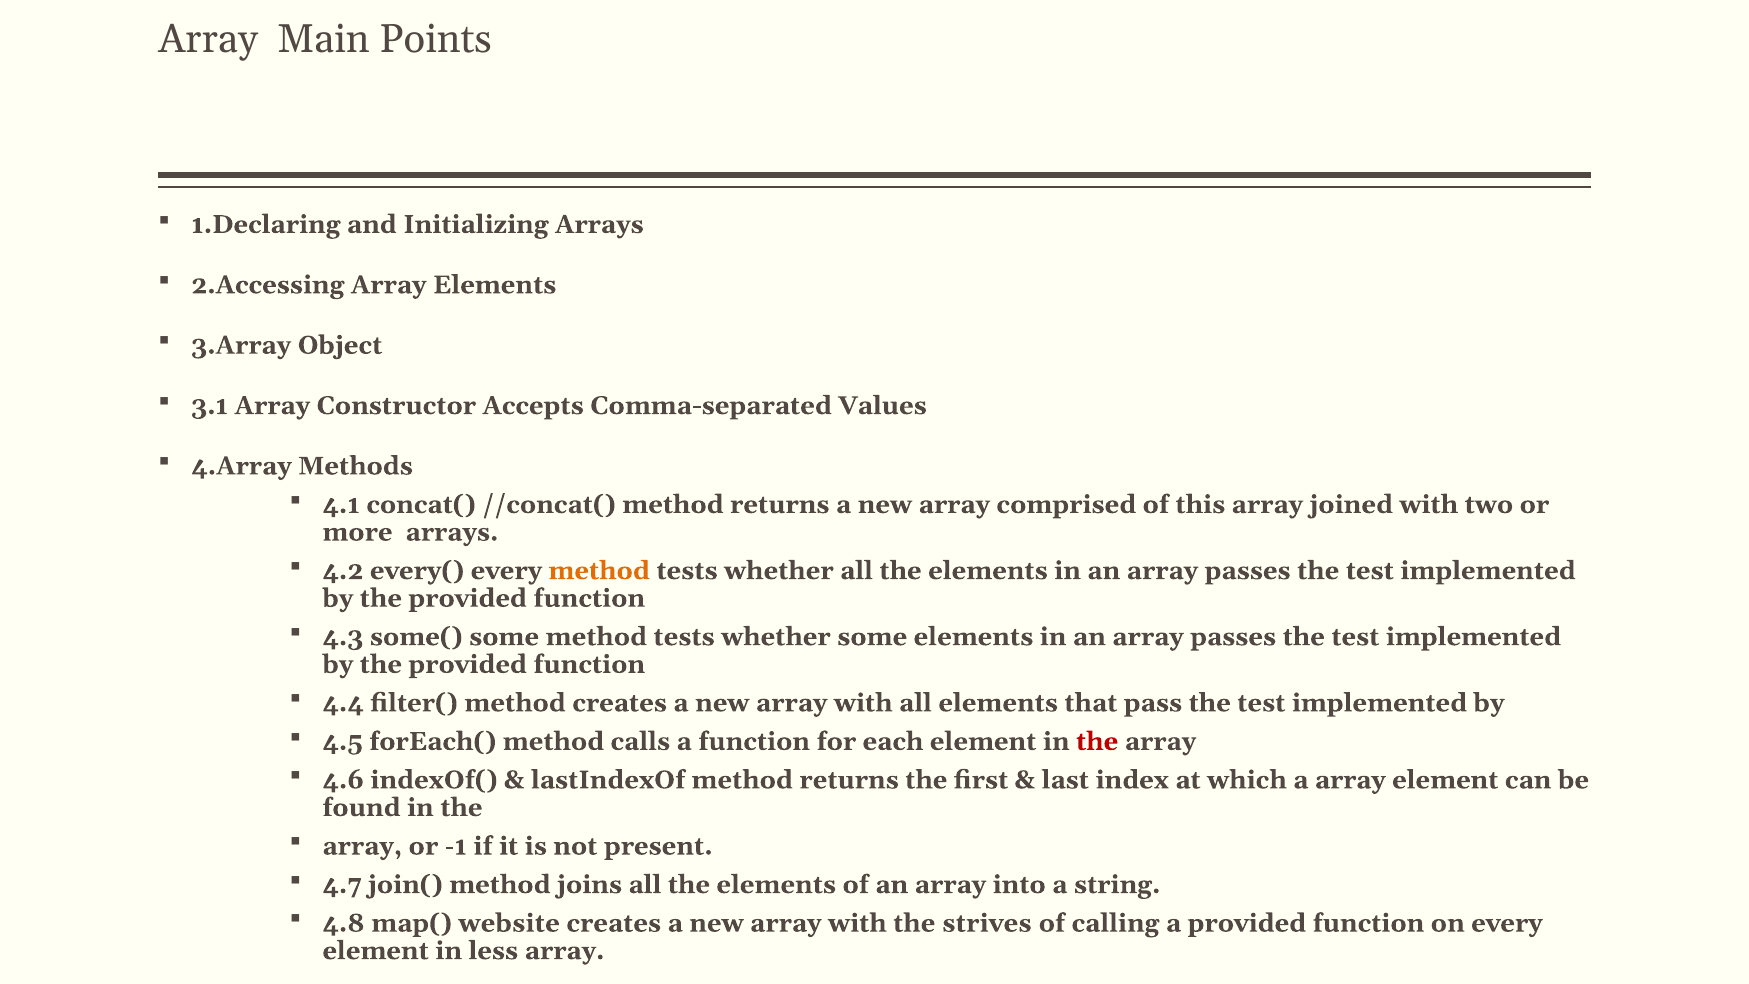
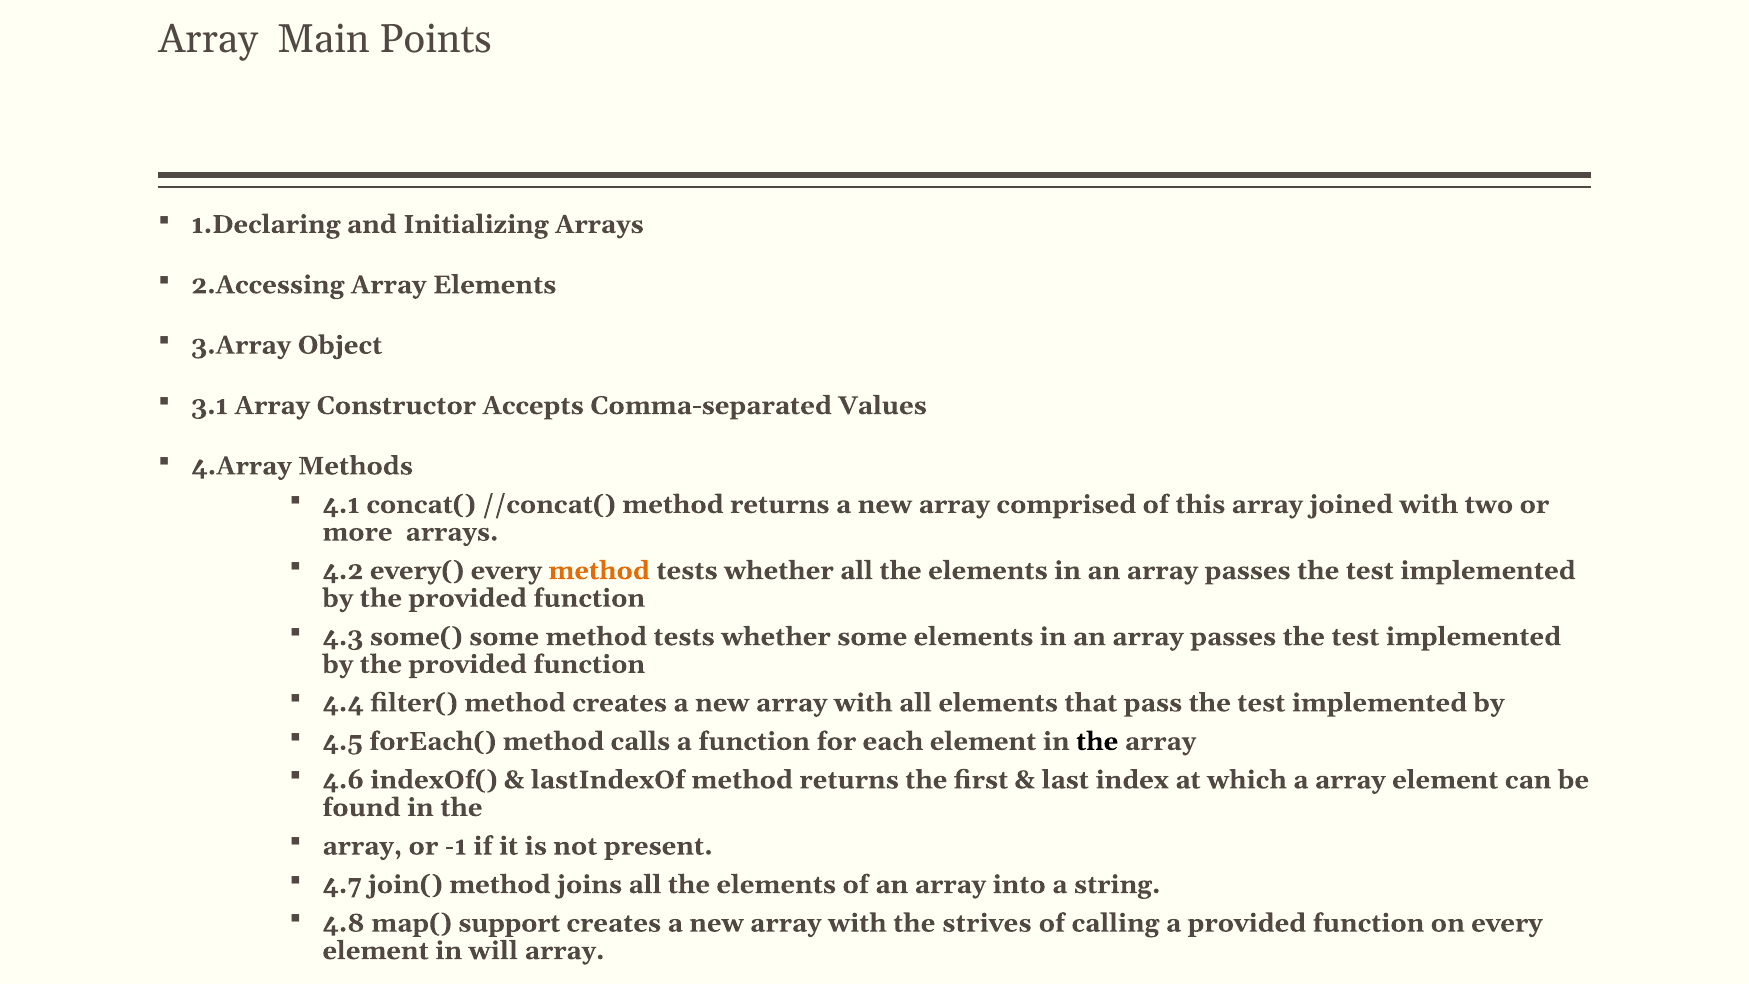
the at (1097, 741) colour: red -> black
website: website -> support
less: less -> will
